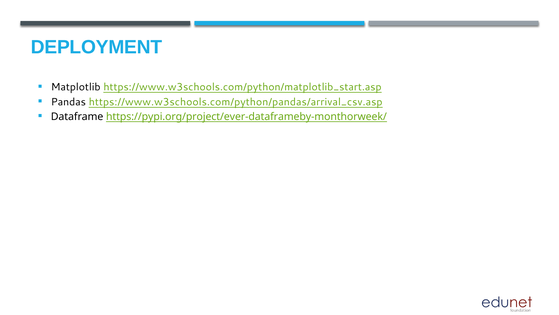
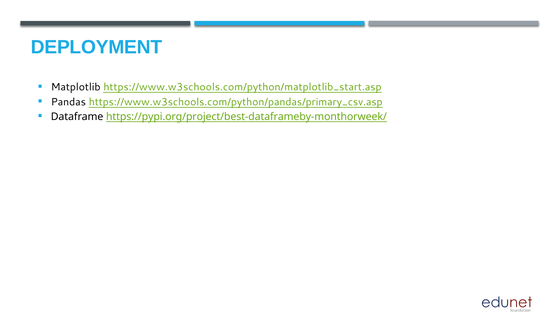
https://www.w3schools.com/python/pandas/arrival_csv.asp: https://www.w3schools.com/python/pandas/arrival_csv.asp -> https://www.w3schools.com/python/pandas/primary_csv.asp
https://pypi.org/project/ever-dataframeby-monthorweek/: https://pypi.org/project/ever-dataframeby-monthorweek/ -> https://pypi.org/project/best-dataframeby-monthorweek/
